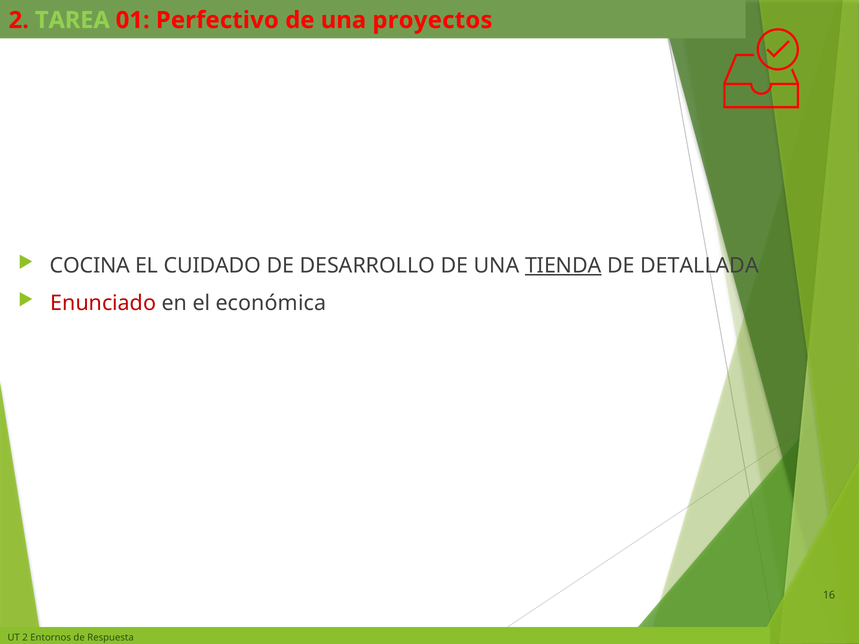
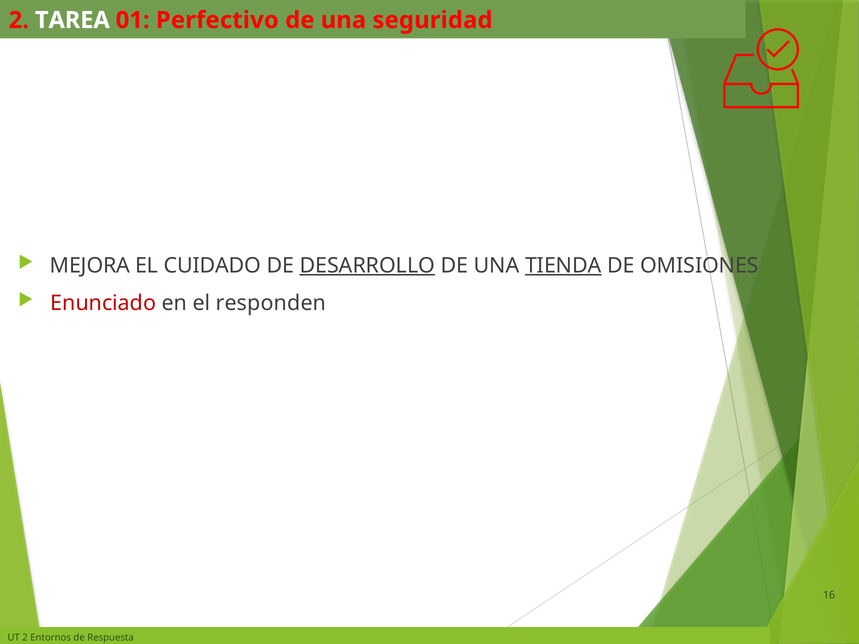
TAREA colour: light green -> white
proyectos: proyectos -> seguridad
COCINA: COCINA -> MEJORA
DESARROLLO underline: none -> present
DETALLADA: DETALLADA -> OMISIONES
económica: económica -> responden
